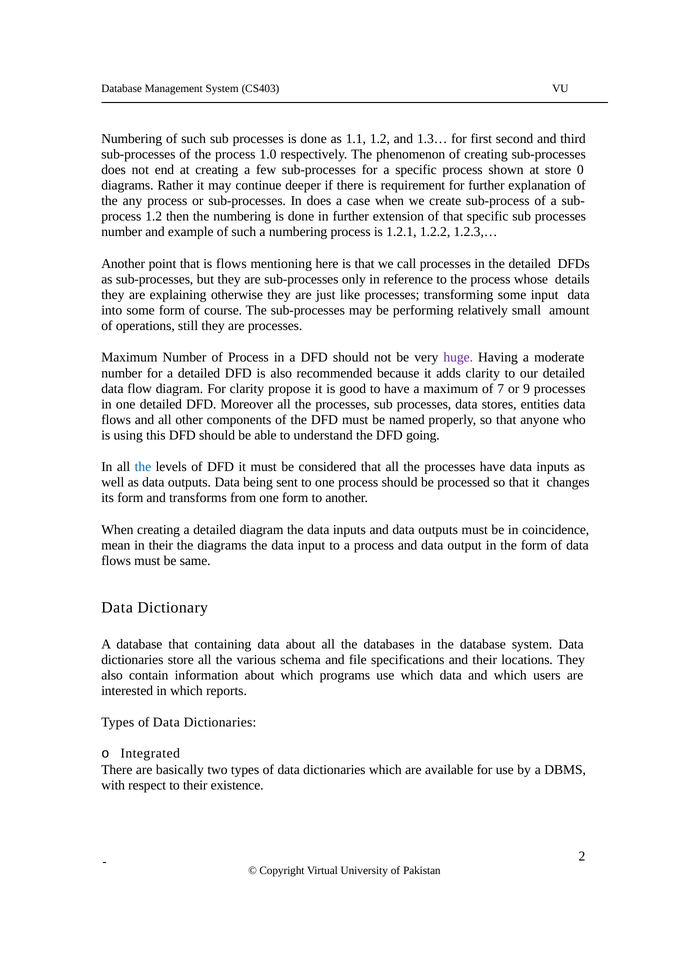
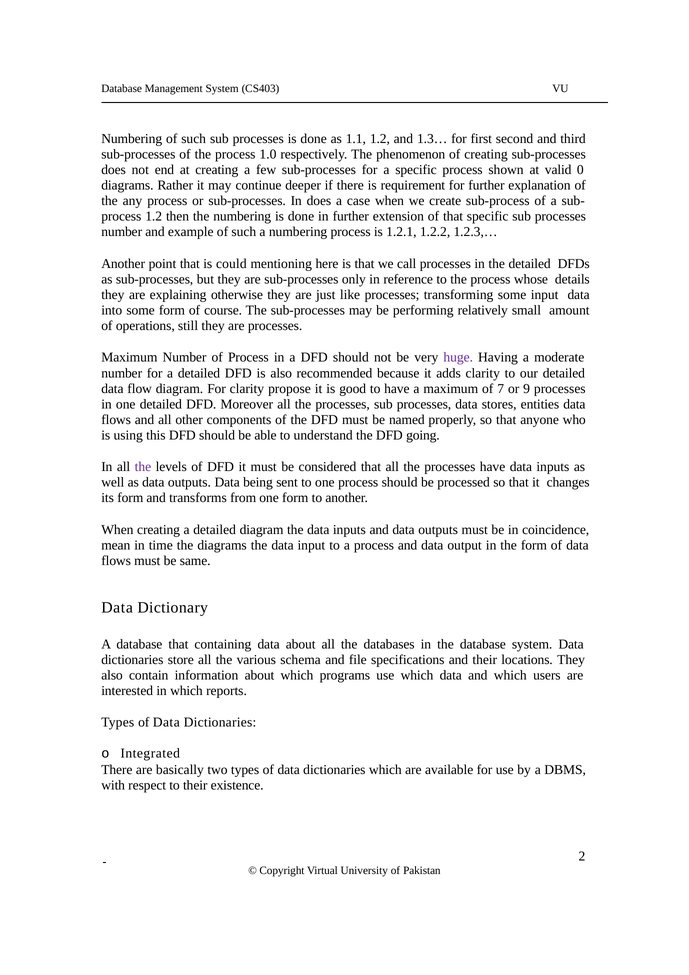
at store: store -> valid
is flows: flows -> could
the at (143, 467) colour: blue -> purple
in their: their -> time
